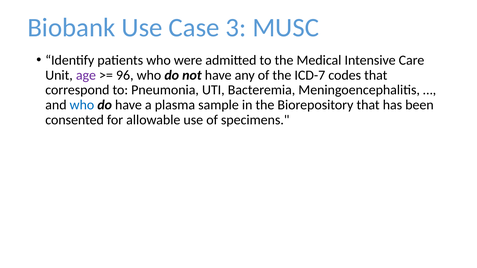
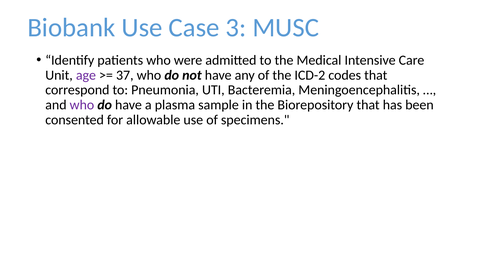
96: 96 -> 37
ICD-7: ICD-7 -> ICD-2
who at (82, 105) colour: blue -> purple
